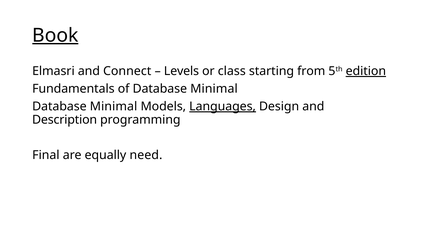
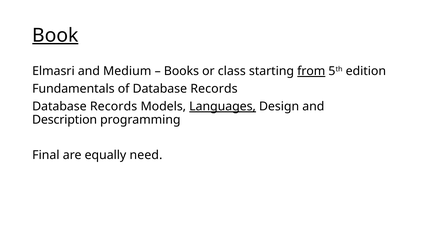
Connect: Connect -> Medium
Levels: Levels -> Books
from underline: none -> present
edition underline: present -> none
of Database Minimal: Minimal -> Records
Minimal at (114, 107): Minimal -> Records
